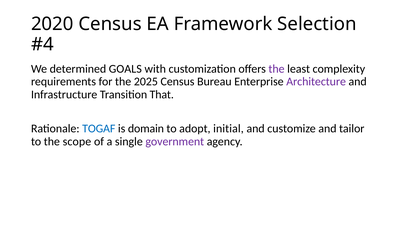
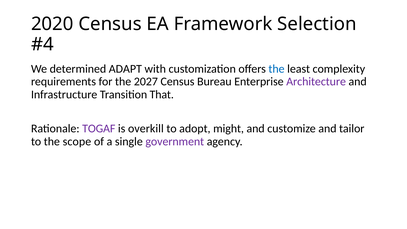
GOALS: GOALS -> ADAPT
the at (277, 69) colour: purple -> blue
2025: 2025 -> 2027
TOGAF colour: blue -> purple
domain: domain -> overkill
initial: initial -> might
